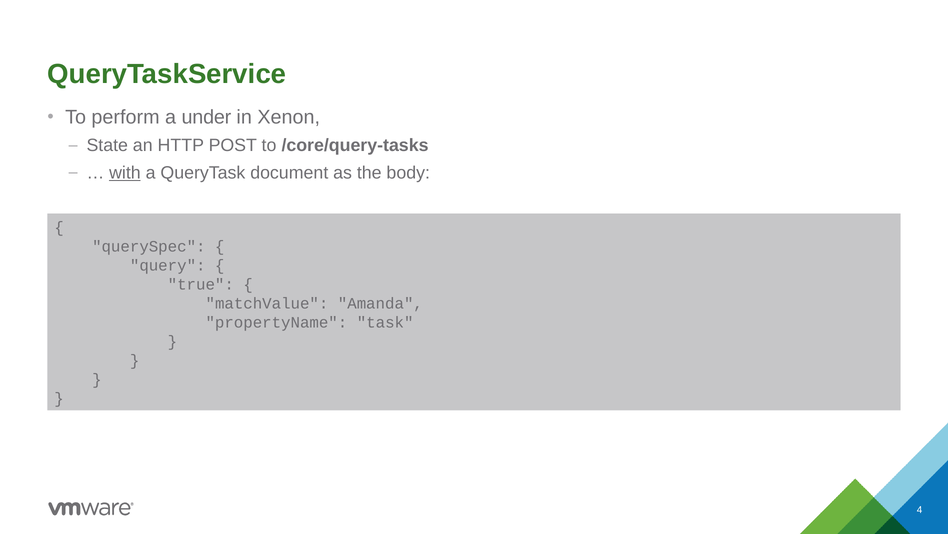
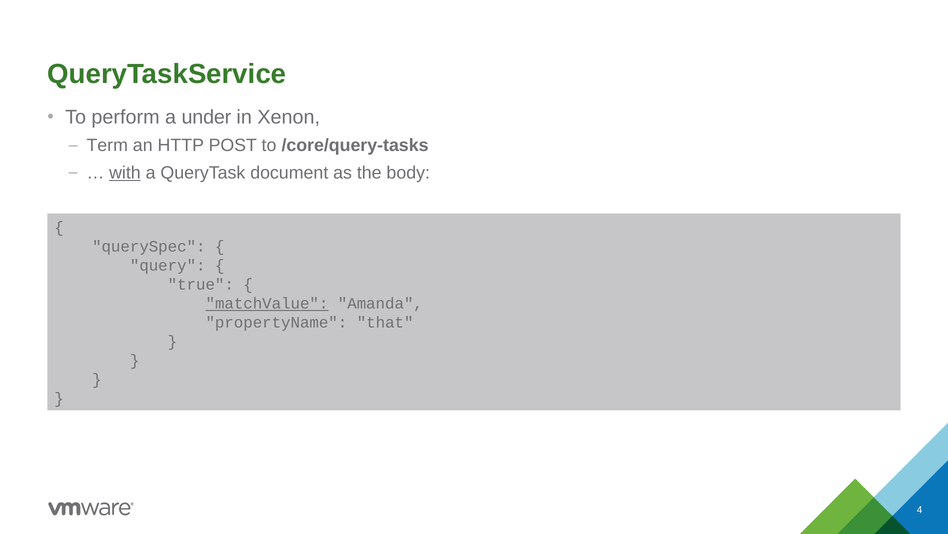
State: State -> Term
matchValue underline: none -> present
task: task -> that
